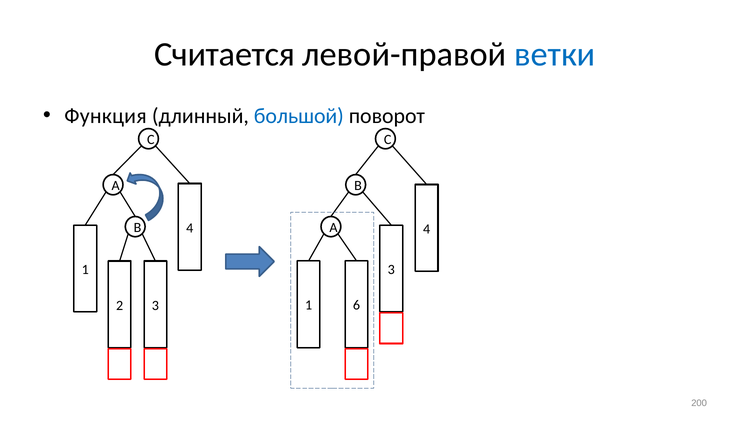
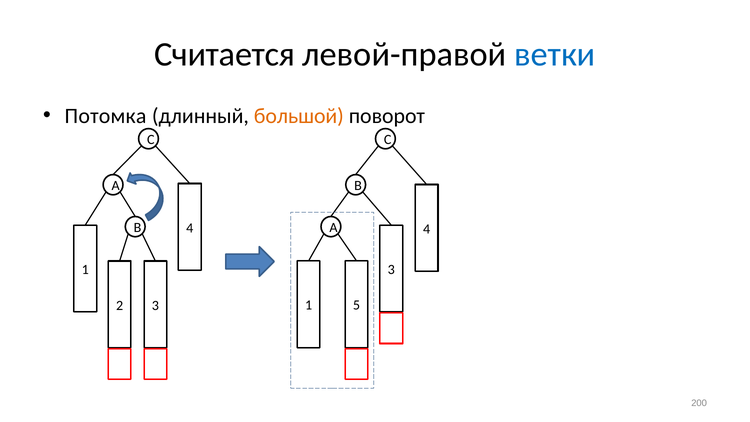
Функция: Функция -> Потомка
большой colour: blue -> orange
6: 6 -> 5
